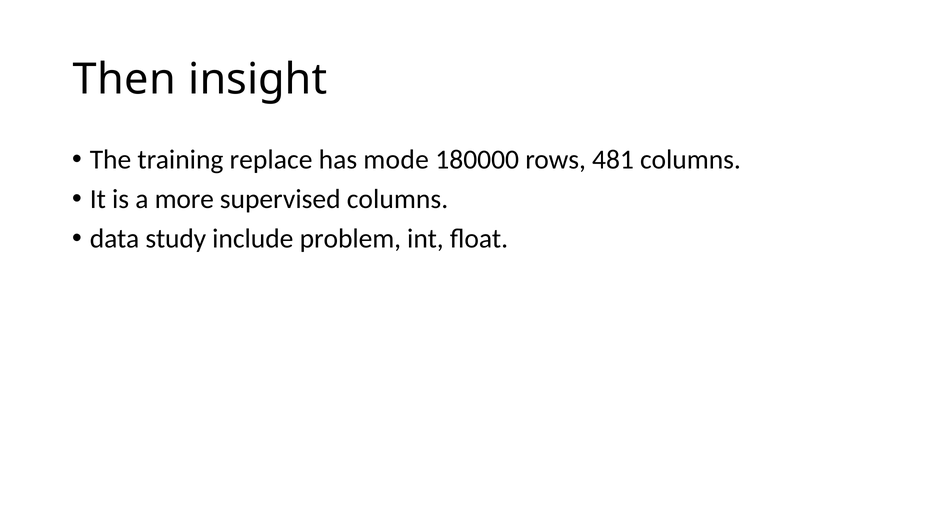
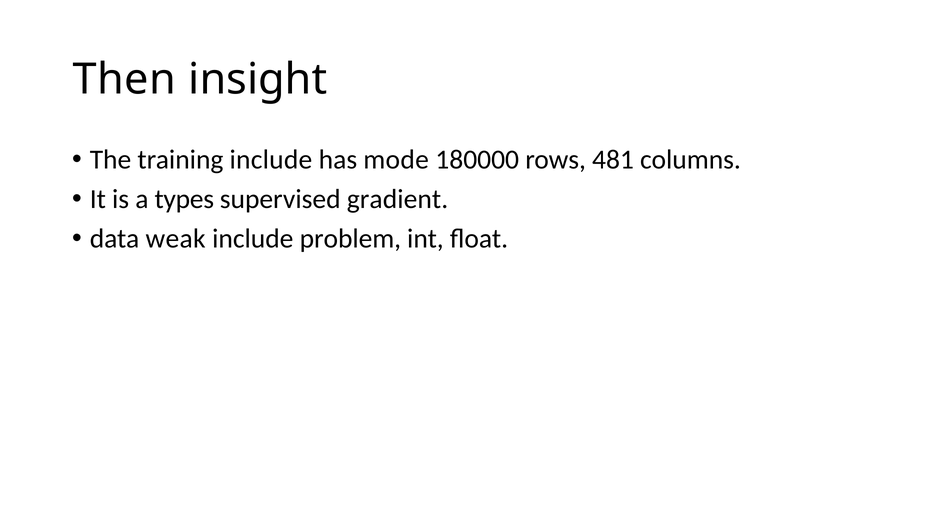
training replace: replace -> include
more: more -> types
supervised columns: columns -> gradient
study: study -> weak
